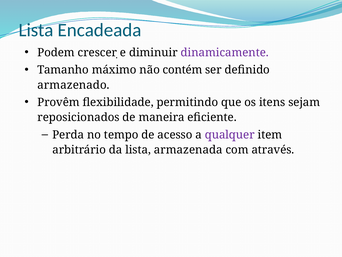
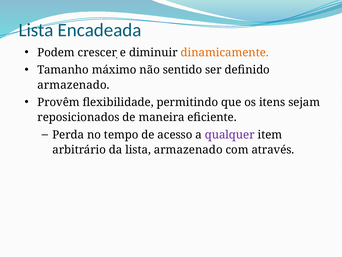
dinamicamente colour: purple -> orange
contém: contém -> sentido
lista armazenada: armazenada -> armazenado
